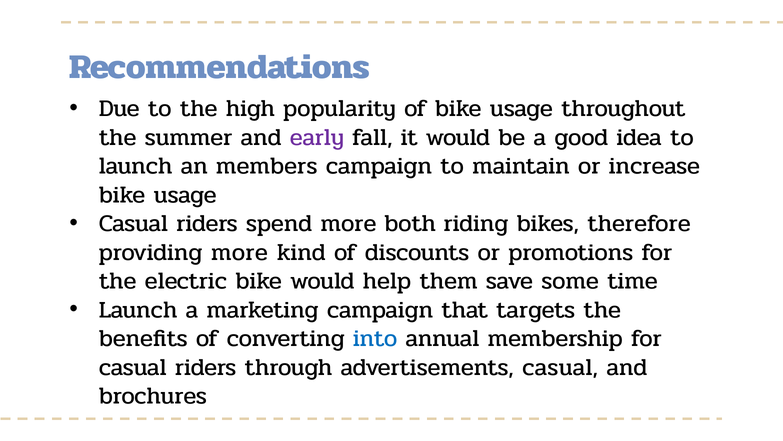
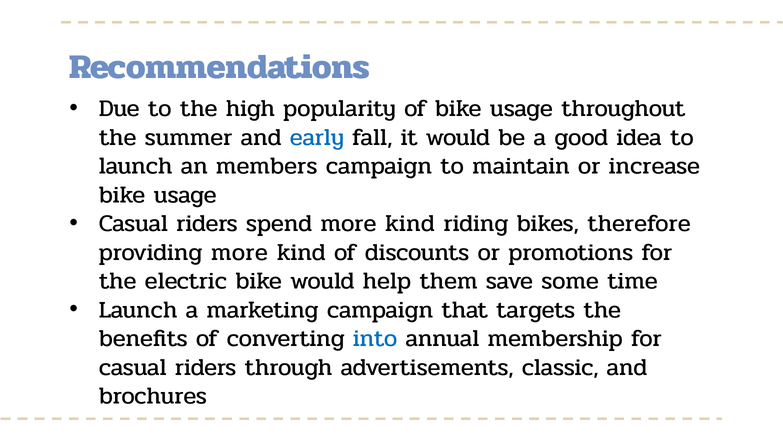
early colour: purple -> blue
spend more both: both -> kind
advertisements casual: casual -> classic
